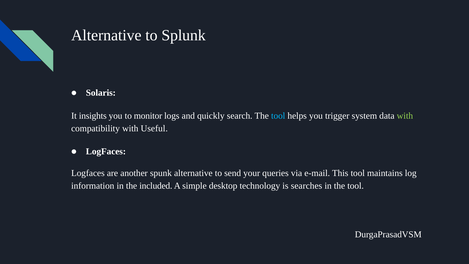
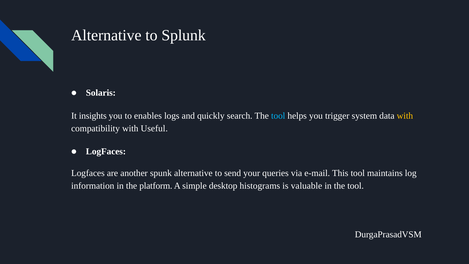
monitor: monitor -> enables
with at (405, 116) colour: light green -> yellow
included: included -> platform
technology: technology -> histograms
searches: searches -> valuable
